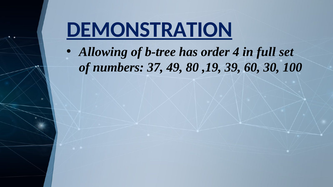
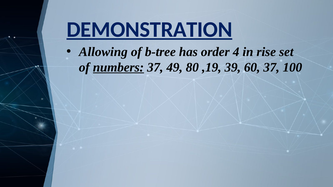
full: full -> rise
numbers underline: none -> present
60 30: 30 -> 37
